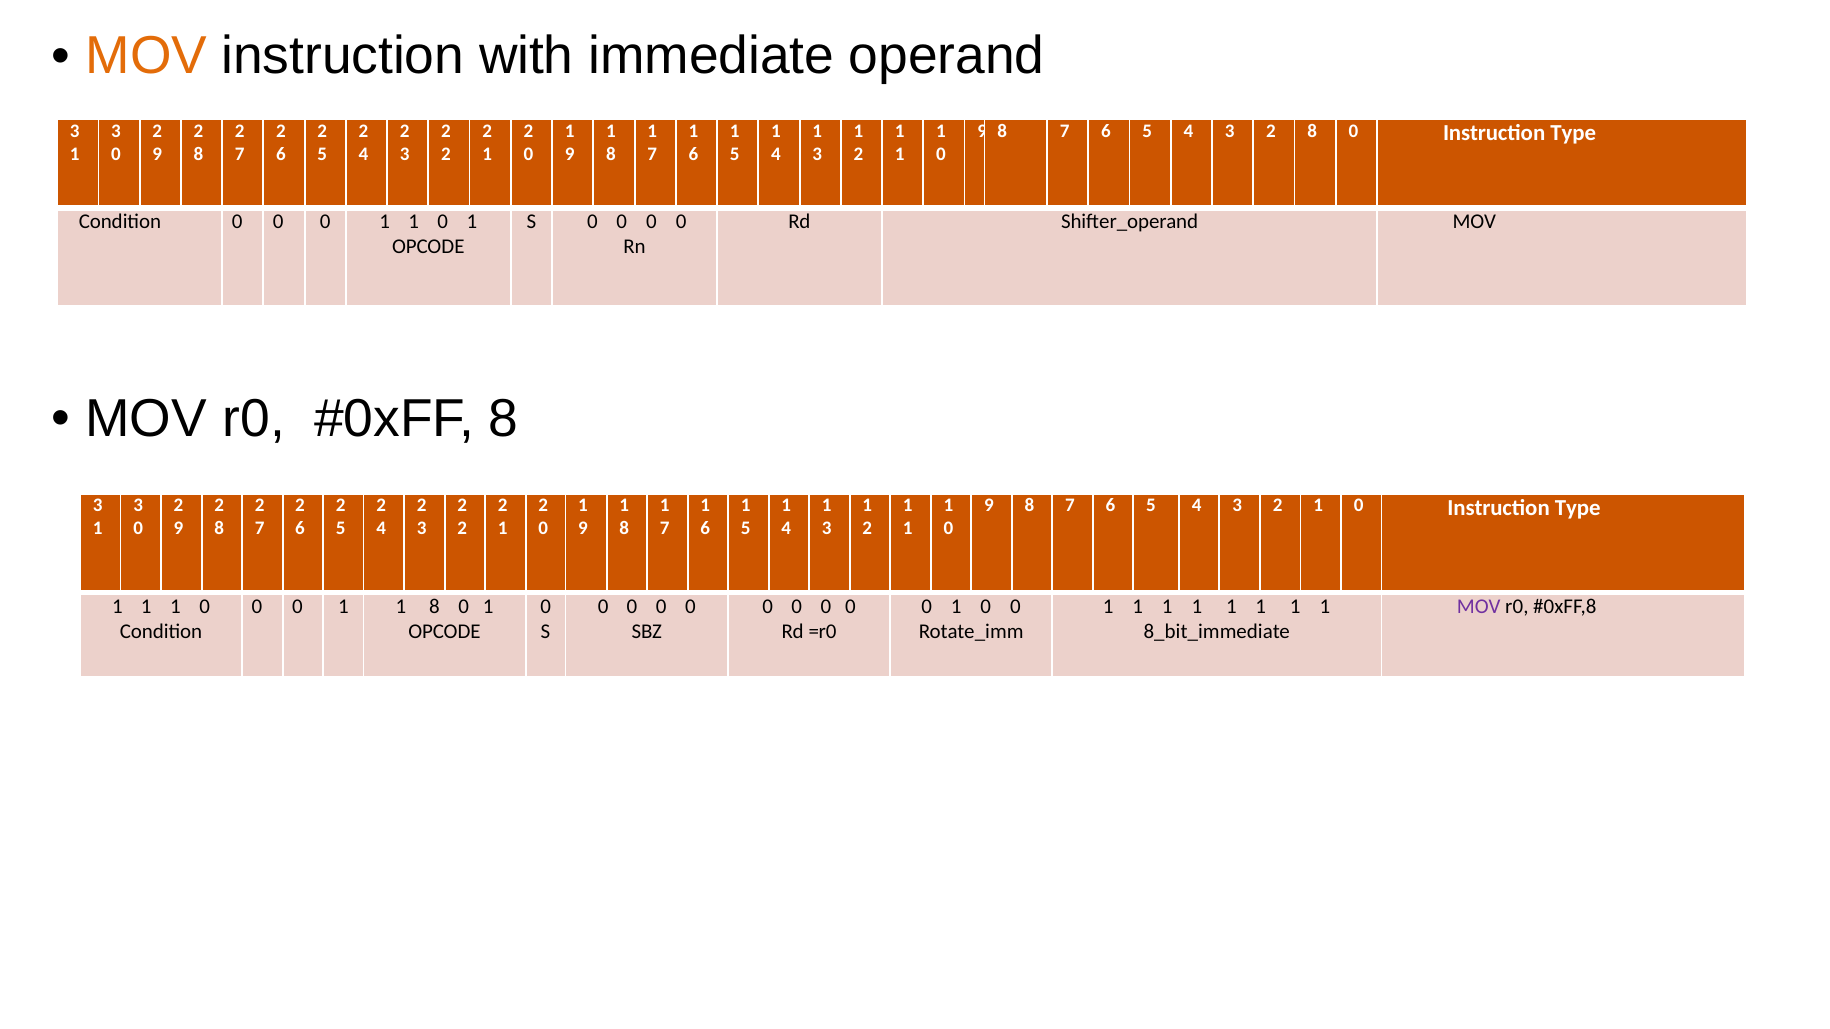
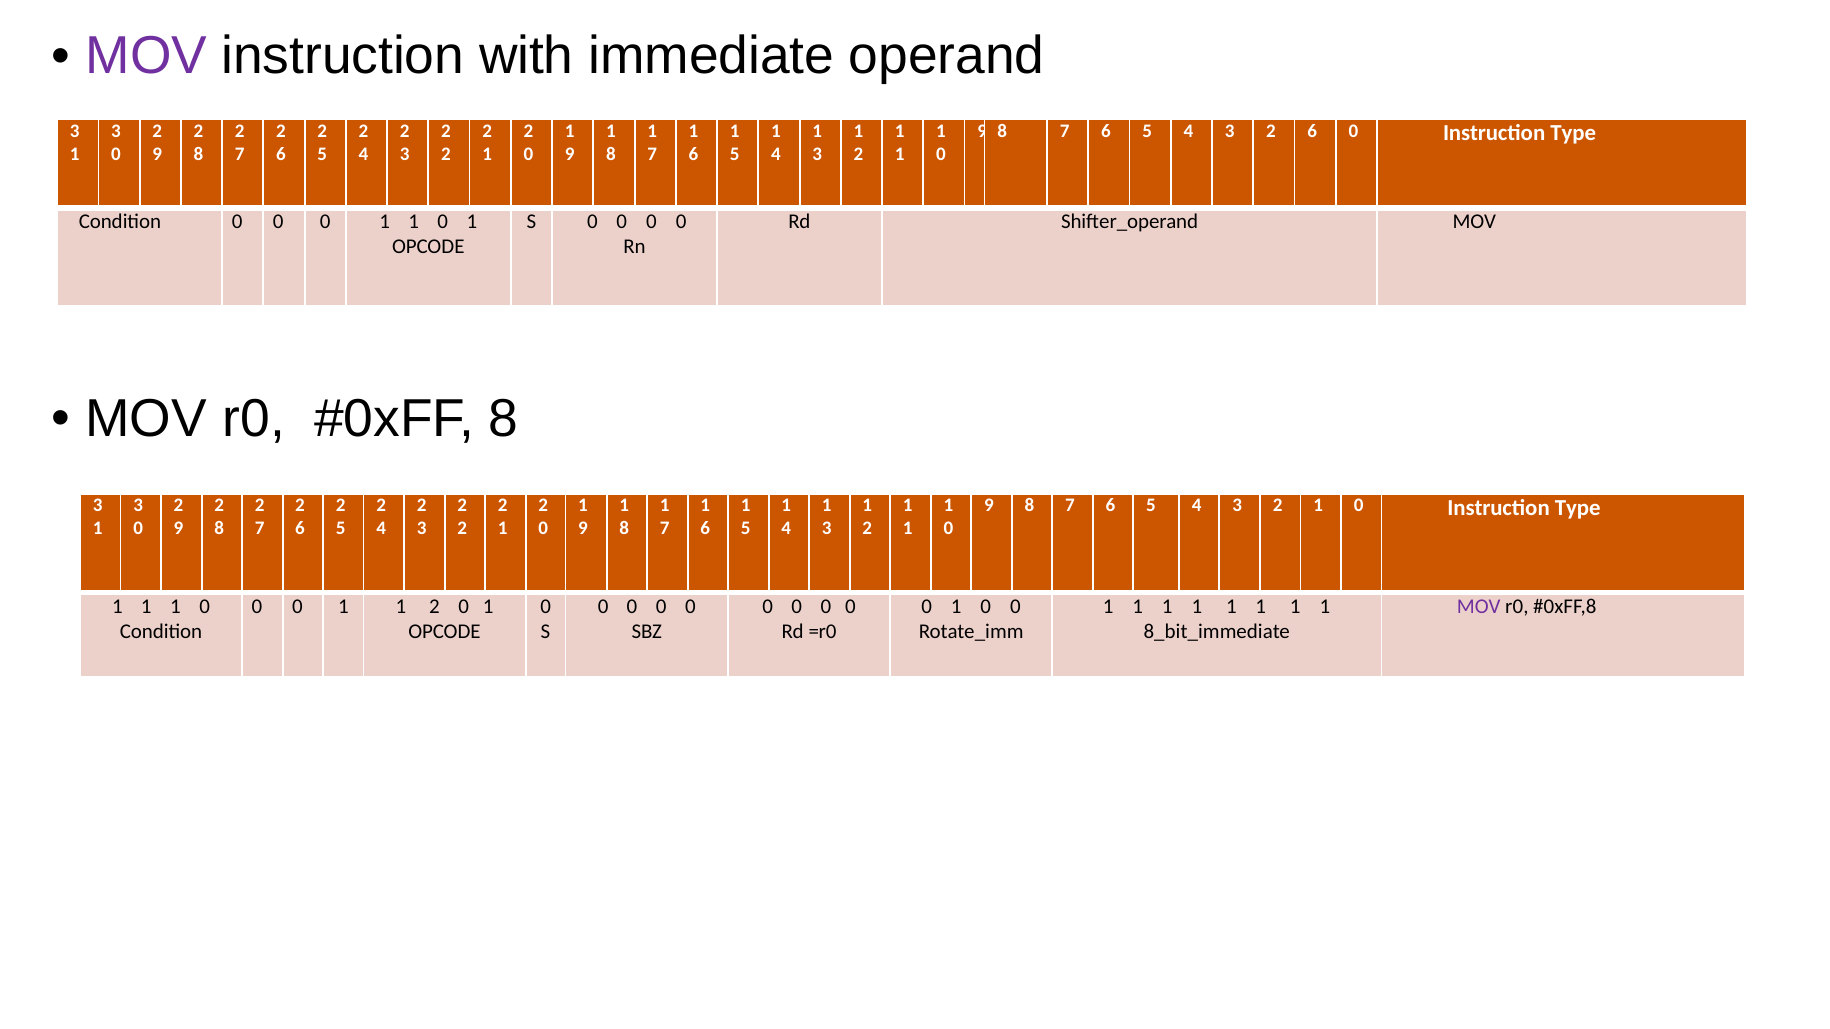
MOV at (146, 56) colour: orange -> purple
3 2 8: 8 -> 6
1 1 8: 8 -> 2
